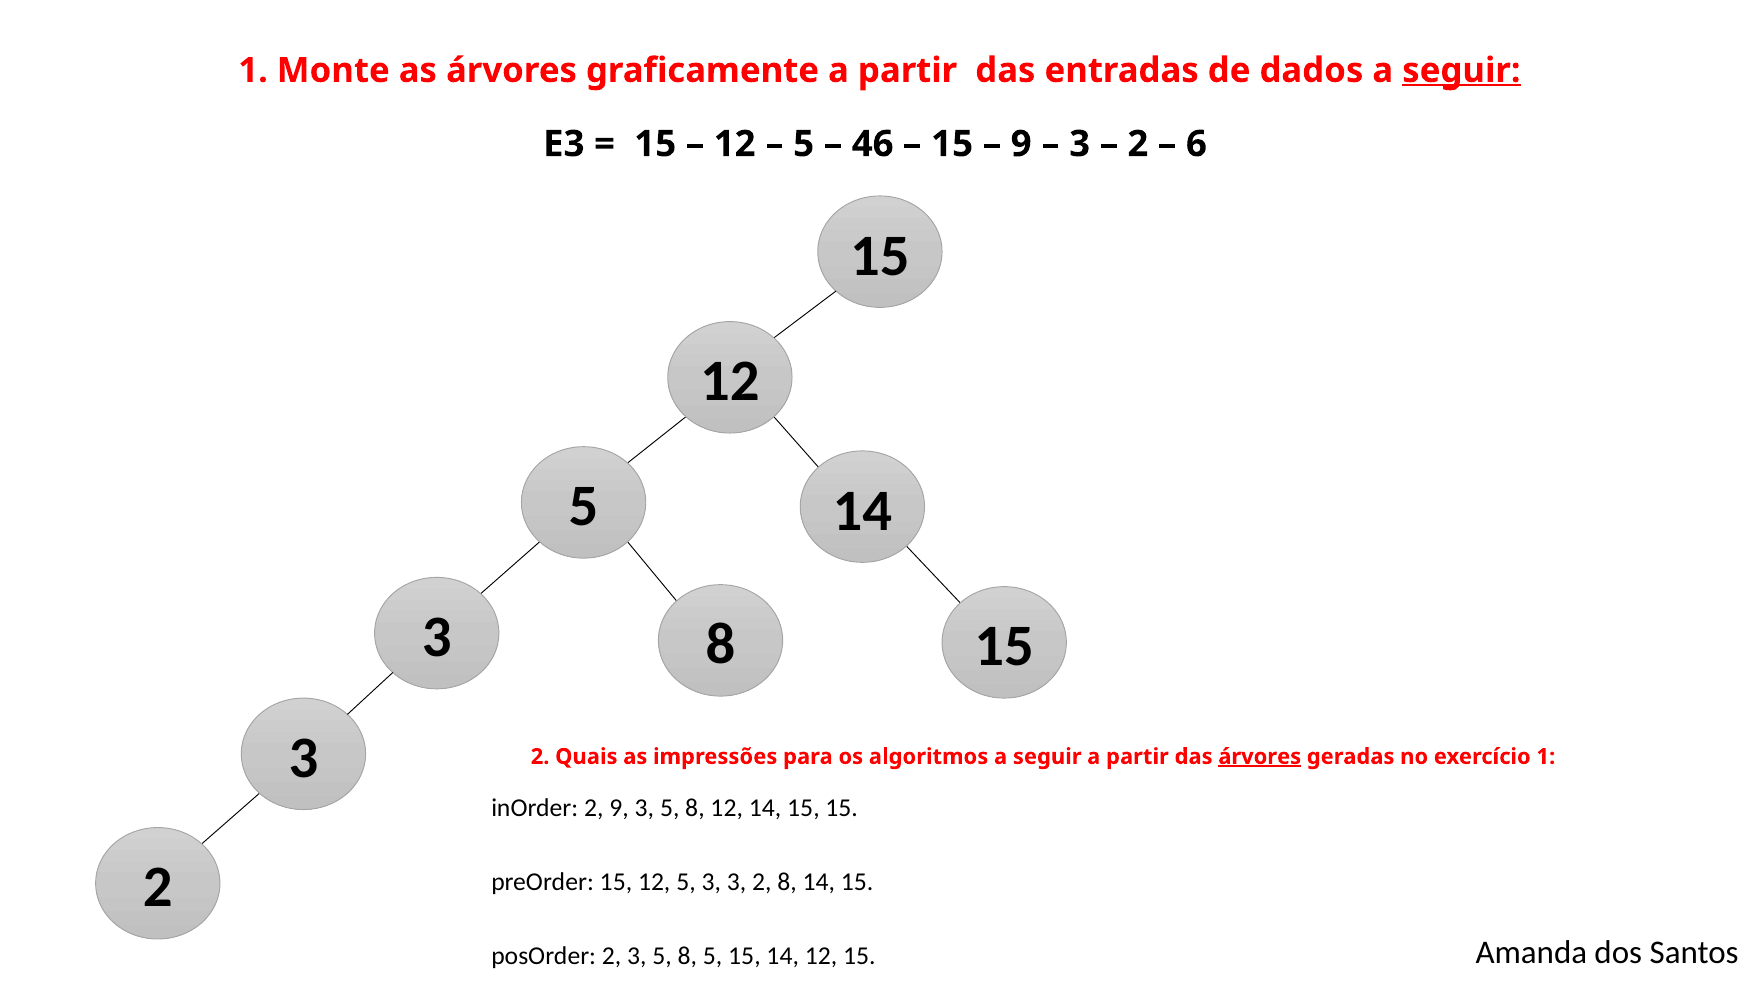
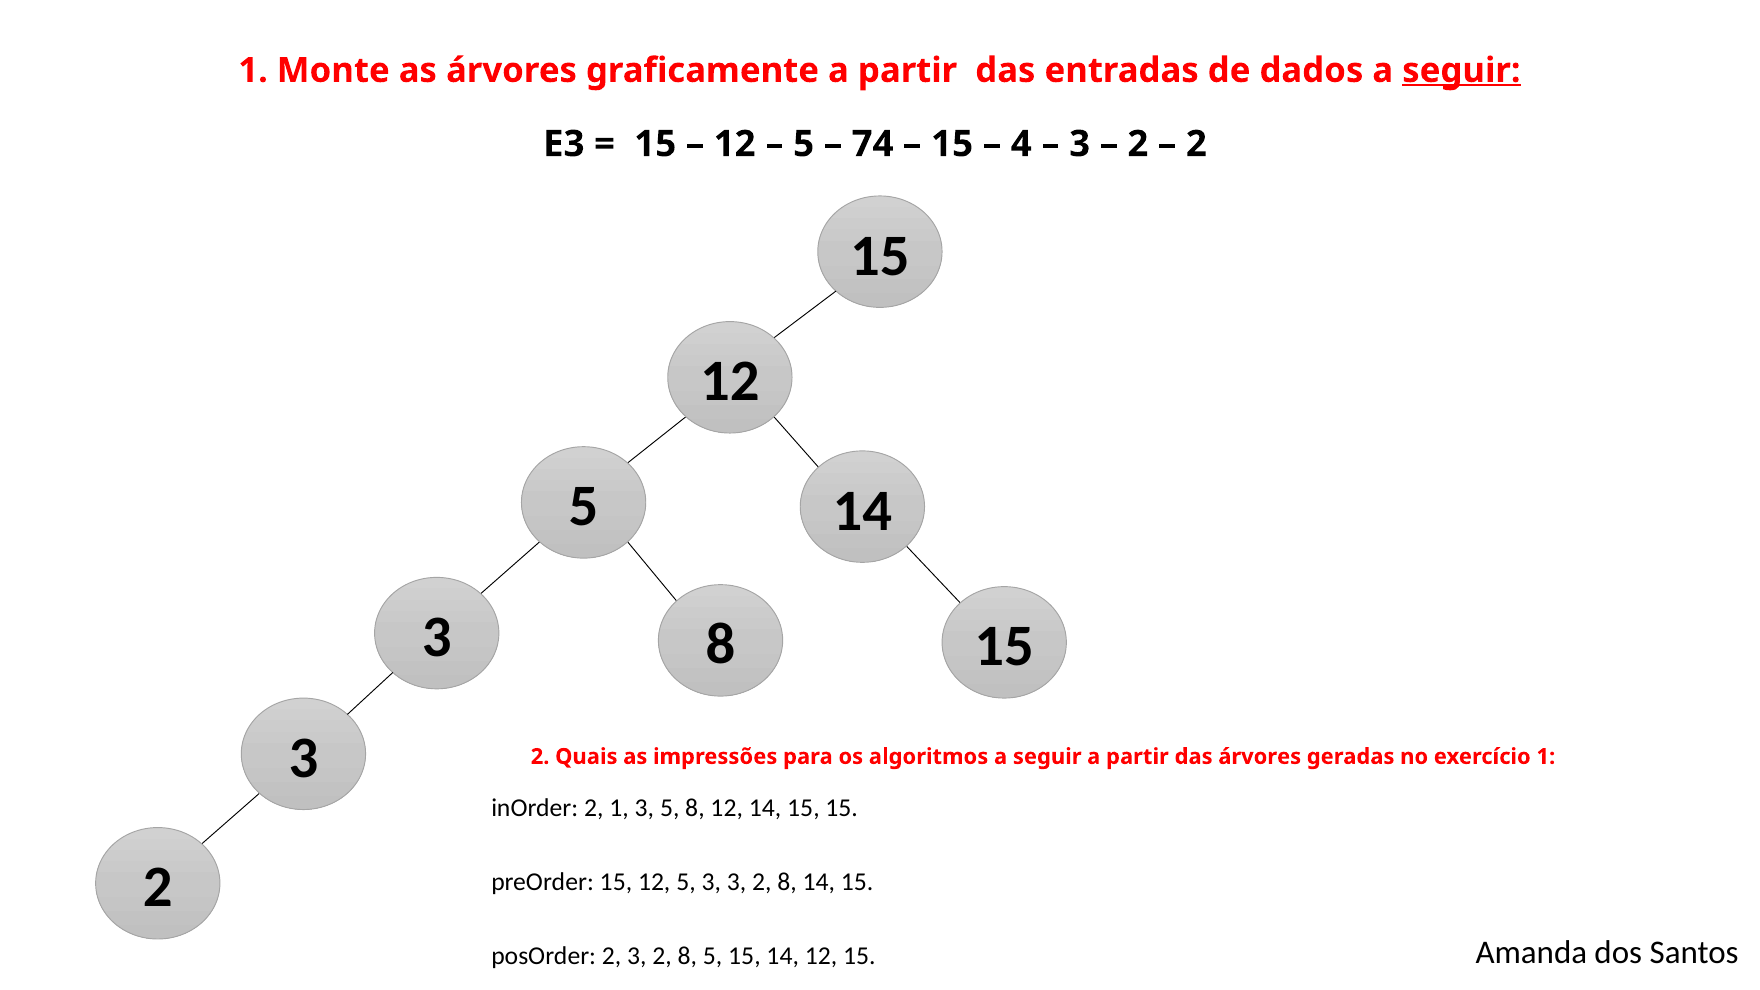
46: 46 -> 74
9 at (1021, 144): 9 -> 4
6 at (1196, 144): 6 -> 2
árvores at (1260, 757) underline: present -> none
2 9: 9 -> 1
2 3 5: 5 -> 2
